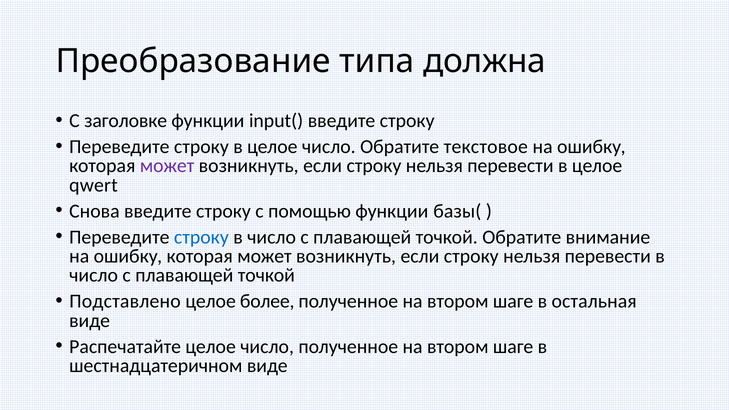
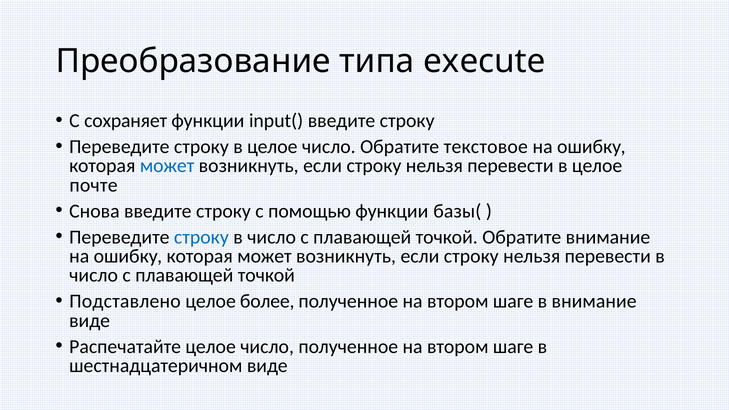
должна: должна -> execute
заголовке: заголовке -> сохраняет
может at (167, 166) colour: purple -> blue
qwert: qwert -> почте
в остальная: остальная -> внимание
